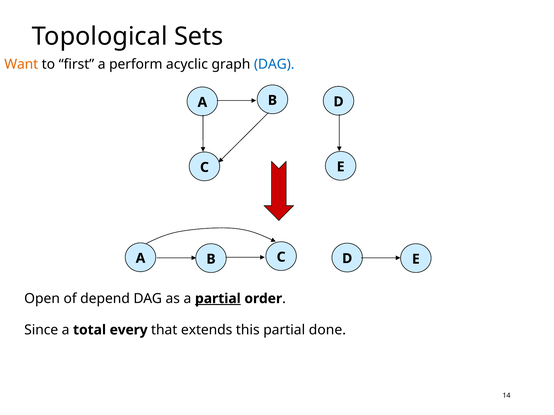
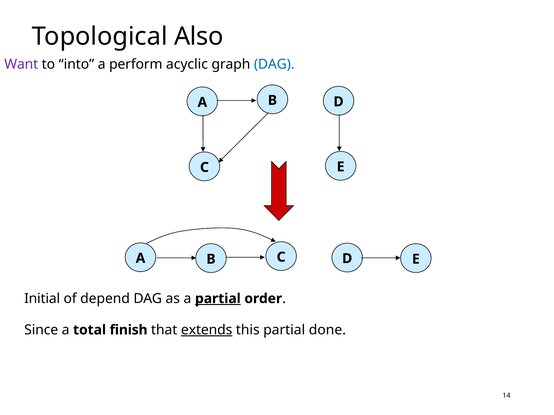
Sets: Sets -> Also
Want colour: orange -> purple
first: first -> into
Open: Open -> Initial
every: every -> finish
extends underline: none -> present
